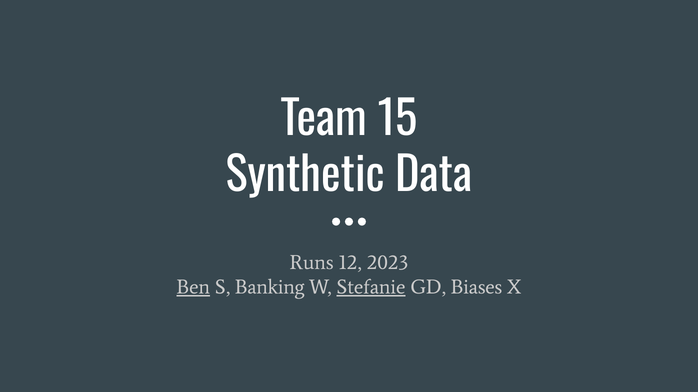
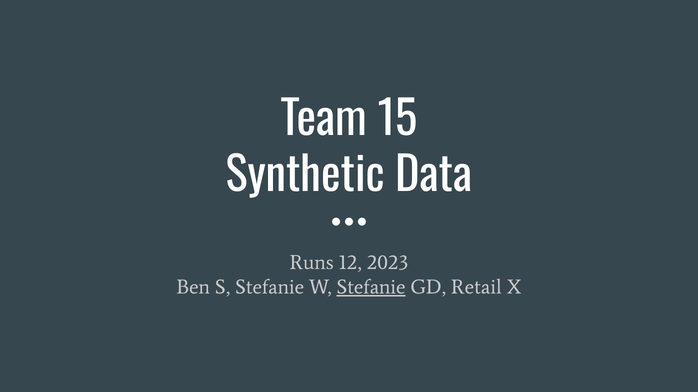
Ben underline: present -> none
S Banking: Banking -> Stefanie
Biases: Biases -> Retail
